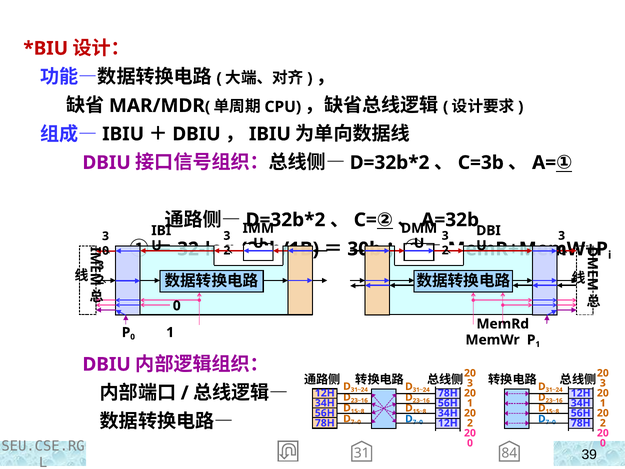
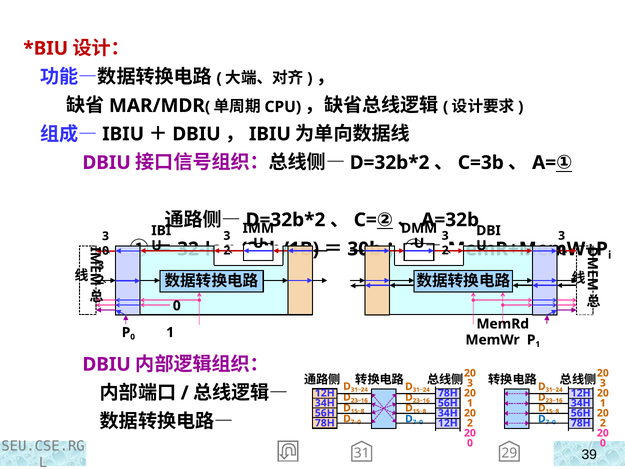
84: 84 -> 29
